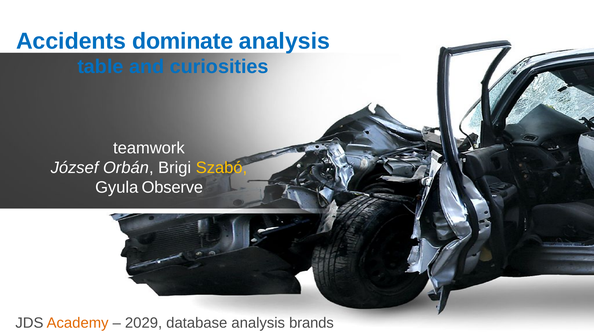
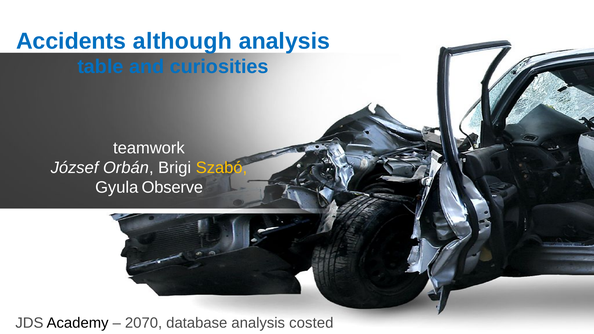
dominate: dominate -> although
Academy colour: orange -> black
2029: 2029 -> 2070
brands: brands -> costed
